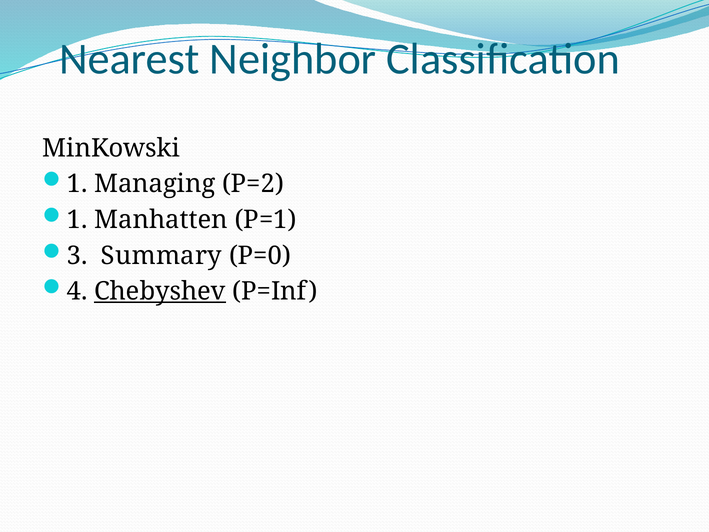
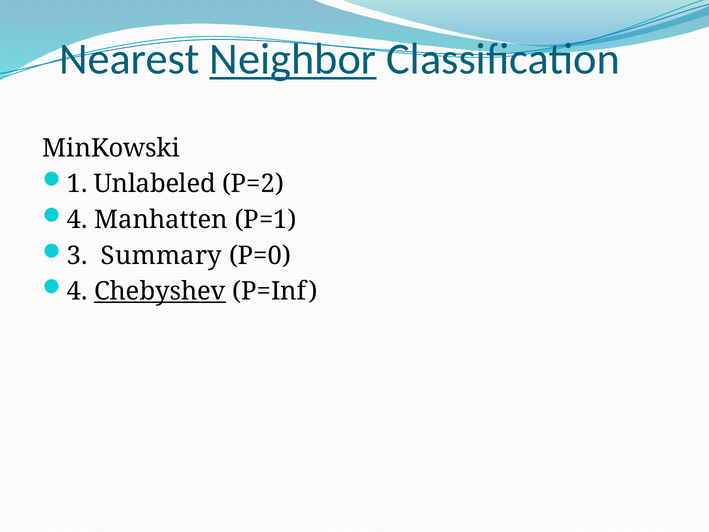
Neighbor underline: none -> present
Managing: Managing -> Unlabeled
1 at (77, 220): 1 -> 4
